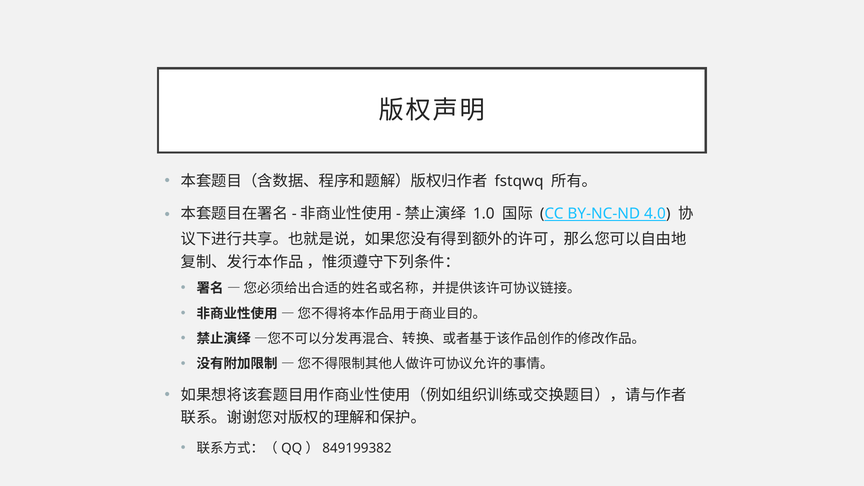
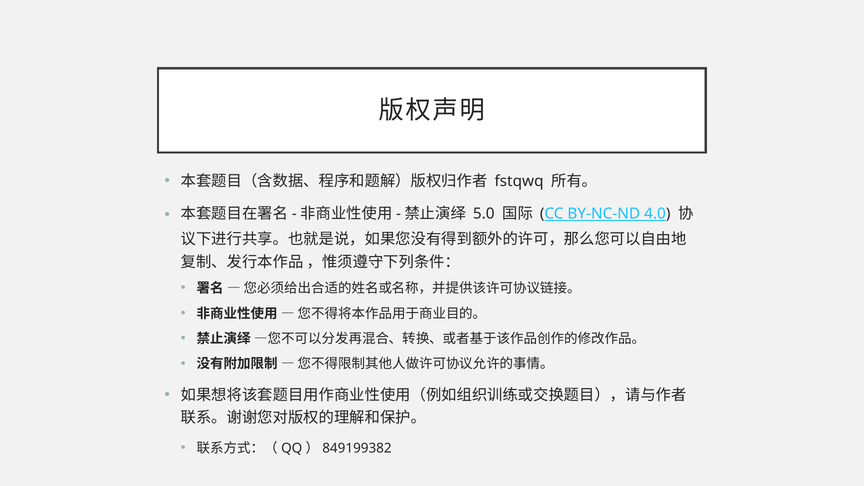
1.0: 1.0 -> 5.0
